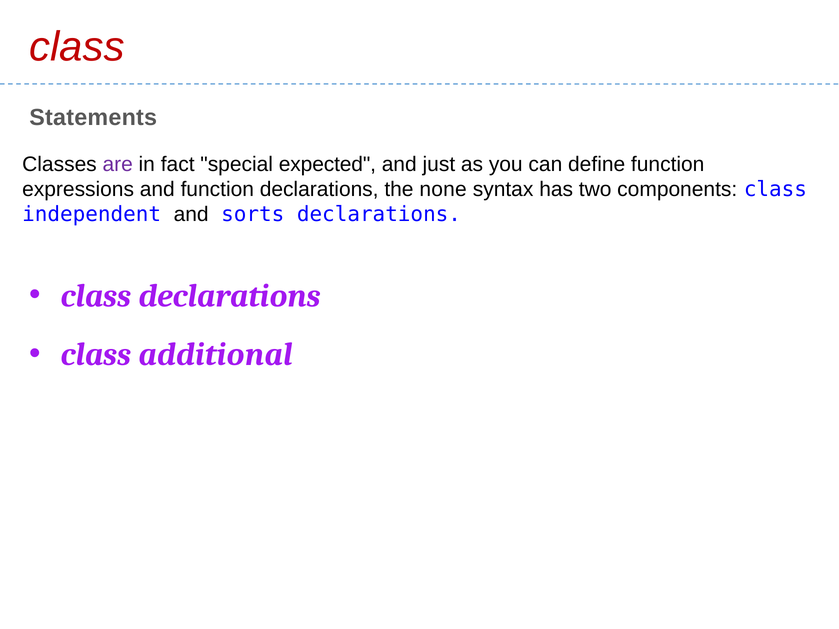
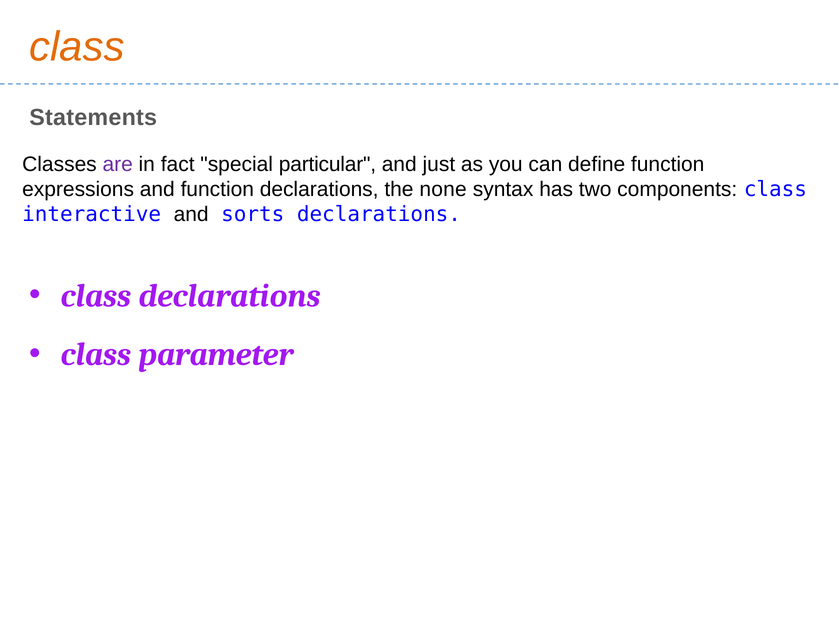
class at (77, 47) colour: red -> orange
expected: expected -> particular
independent: independent -> interactive
additional: additional -> parameter
